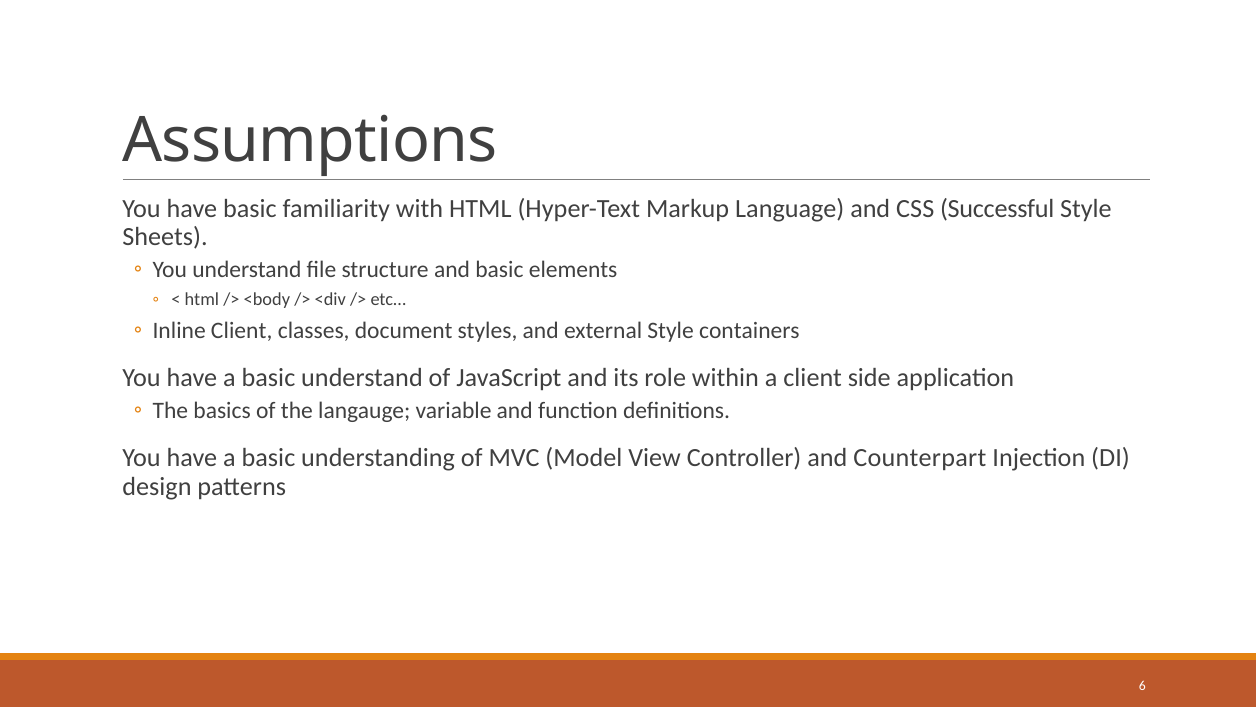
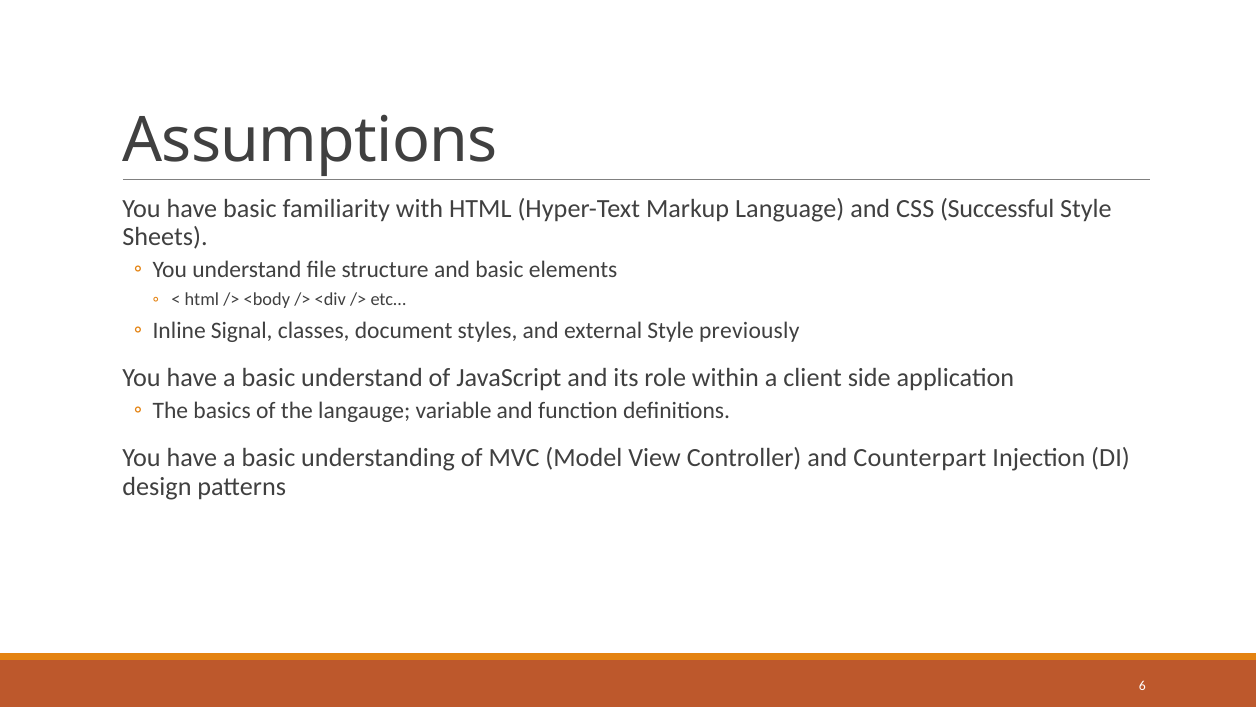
Inline Client: Client -> Signal
containers: containers -> previously
